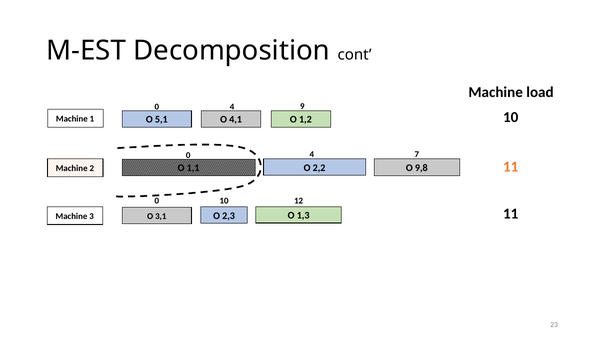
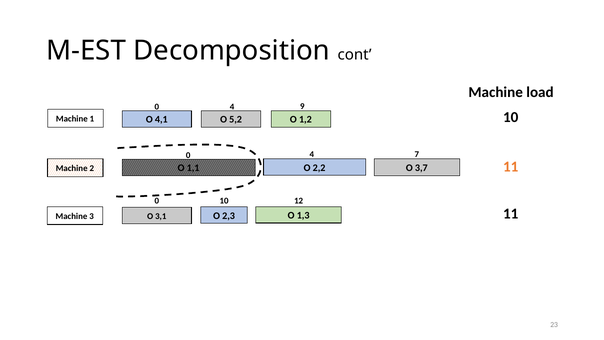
5,1: 5,1 -> 4,1
4,1: 4,1 -> 5,2
9,8: 9,8 -> 3,7
